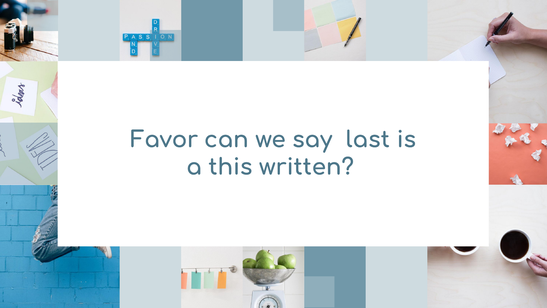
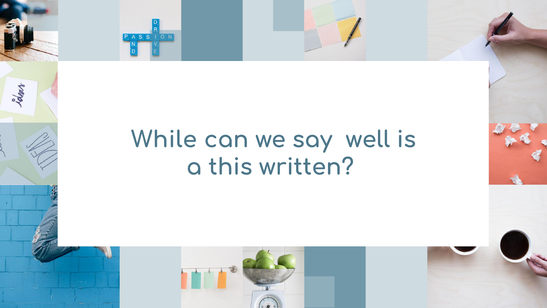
Favor: Favor -> While
last: last -> well
